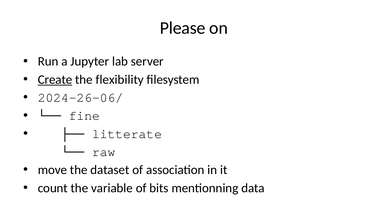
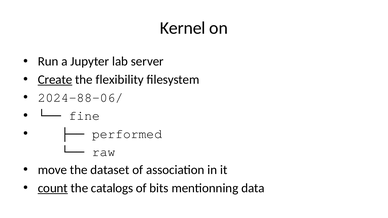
Please: Please -> Kernel
2024-26-06/: 2024-26-06/ -> 2024-88-06/
litterate: litterate -> performed
count underline: none -> present
variable: variable -> catalogs
